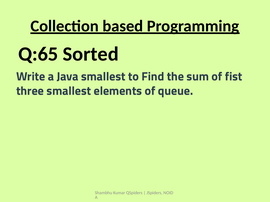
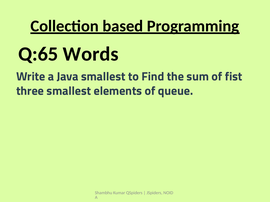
Sorted: Sorted -> Words
